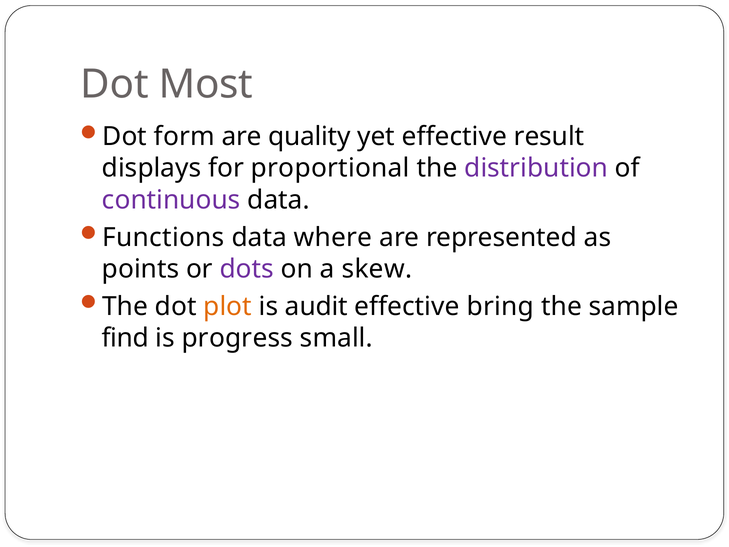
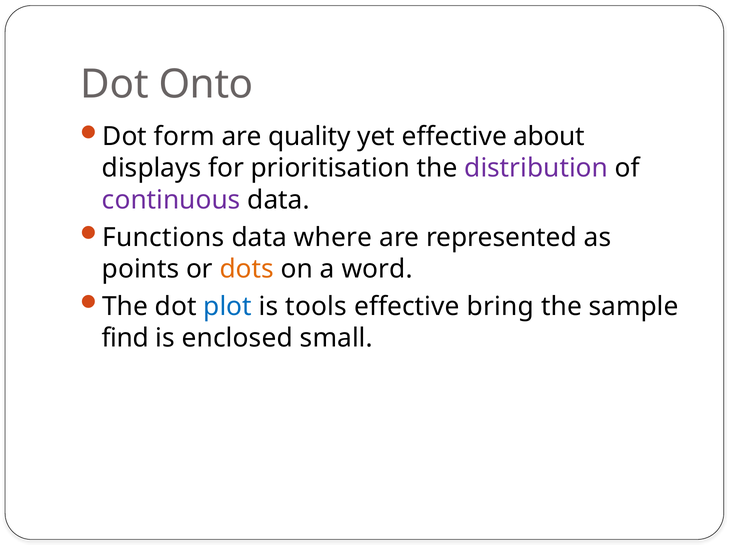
Most: Most -> Onto
result: result -> about
proportional: proportional -> prioritisation
dots colour: purple -> orange
skew: skew -> word
plot colour: orange -> blue
audit: audit -> tools
progress: progress -> enclosed
